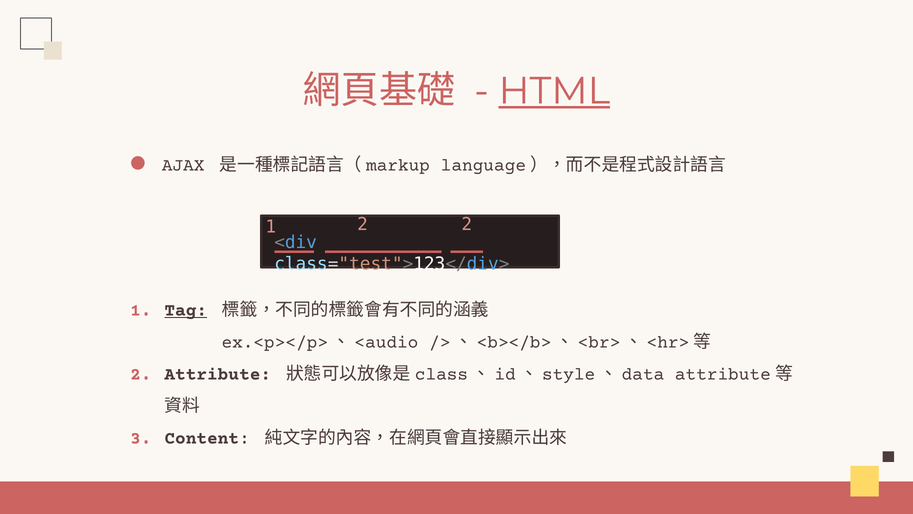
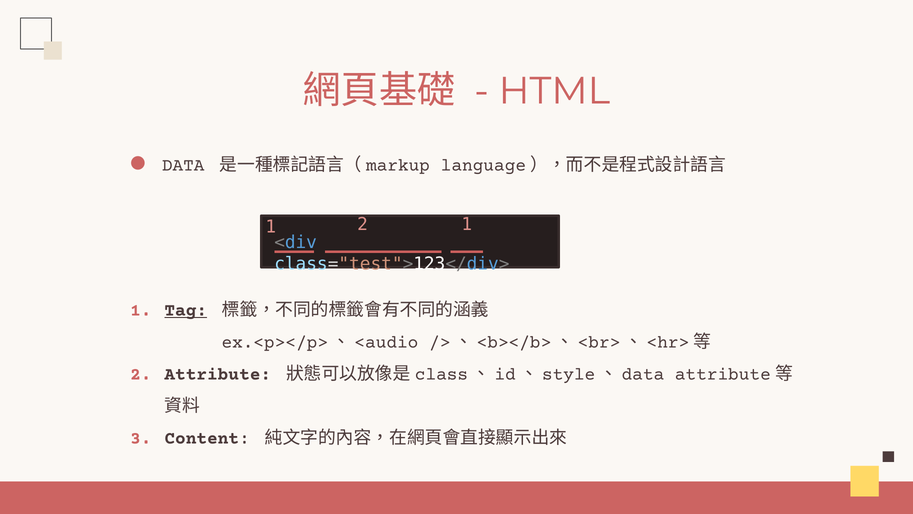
HTML underline: present -> none
AJAX: AJAX -> DATA
2 2: 2 -> 1
